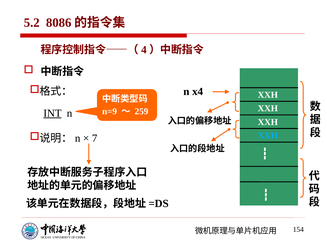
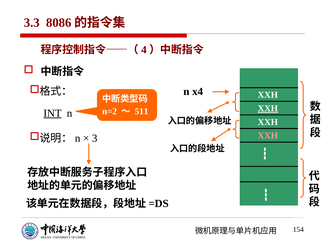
5.2: 5.2 -> 3.3
XXH at (268, 109) underline: none -> present
n=9: n=9 -> n=2
259: 259 -> 511
XXH at (268, 136) colour: light blue -> pink
7: 7 -> 3
